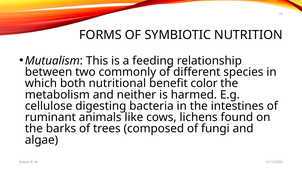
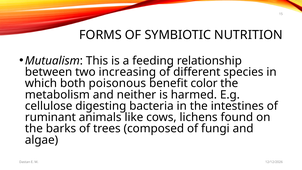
commonly: commonly -> increasing
nutritional: nutritional -> poisonous
